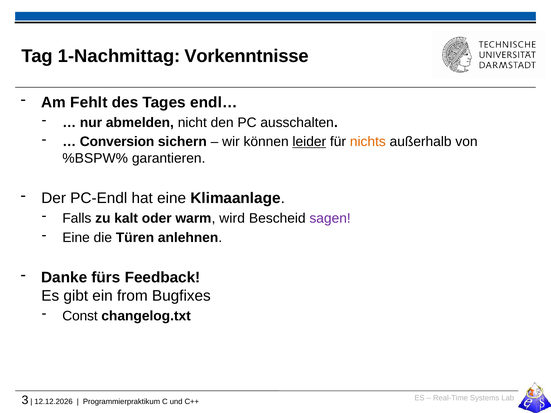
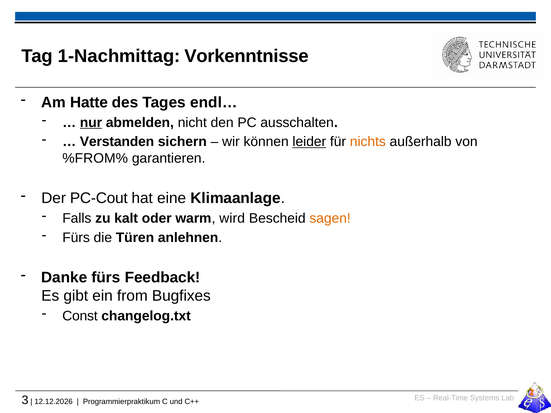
Fehlt: Fehlt -> Hatte
nur underline: none -> present
Conversion: Conversion -> Verstanden
%BSPW%: %BSPW% -> %FROM%
PC-Endl: PC-Endl -> PC-Cout
sagen colour: purple -> orange
Eine at (76, 238): Eine -> Fürs
